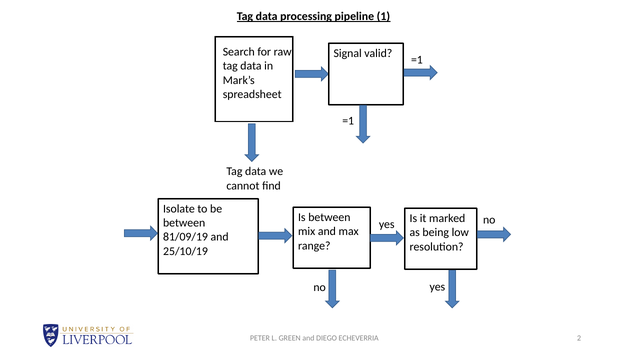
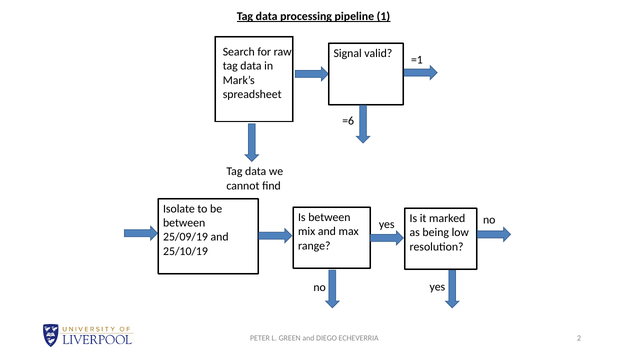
=1 at (348, 121): =1 -> =6
81/09/19: 81/09/19 -> 25/09/19
